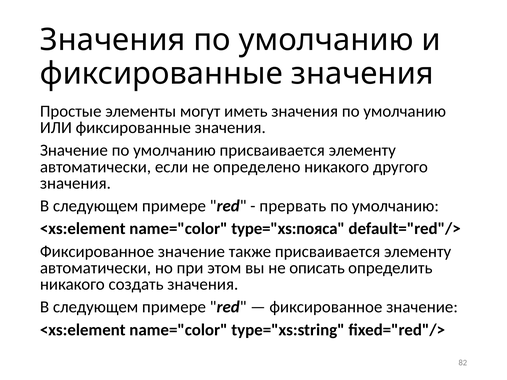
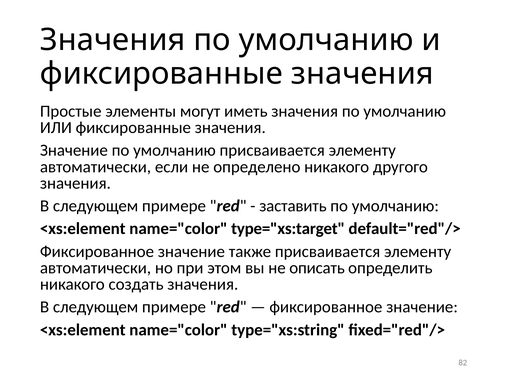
прервать: прервать -> заставить
type="xs:пояса: type="xs:пояса -> type="xs:target
